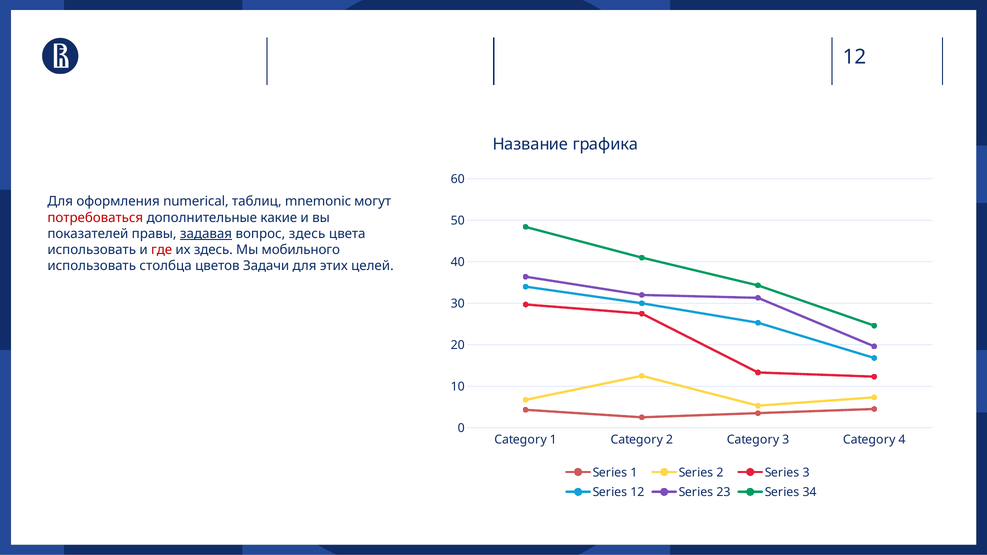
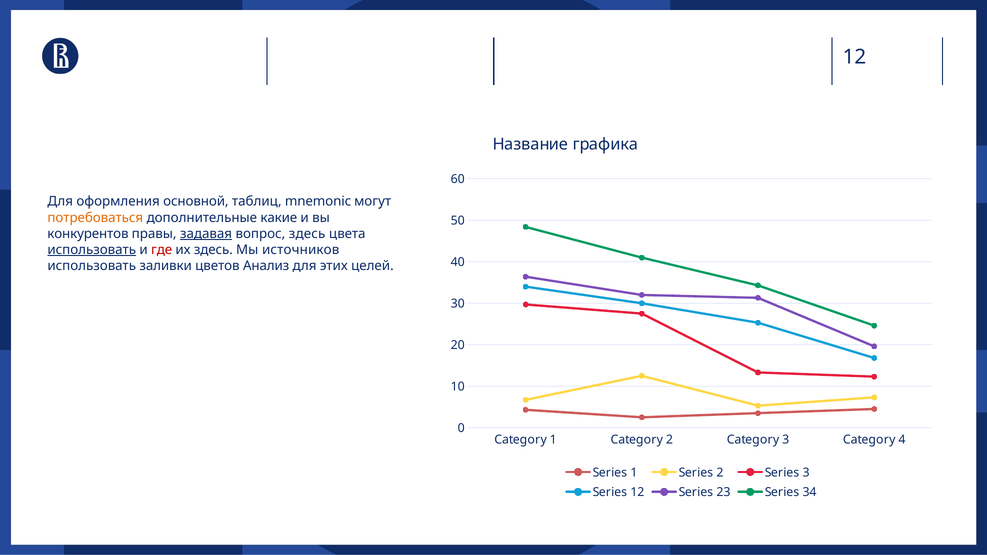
numerical: numerical -> основной
потребоваться colour: red -> orange
показателей: показателей -> конкурентов
использовать at (92, 250) underline: none -> present
мобильного: мобильного -> источников
столбца: столбца -> заливки
Задачи: Задачи -> Анализ
